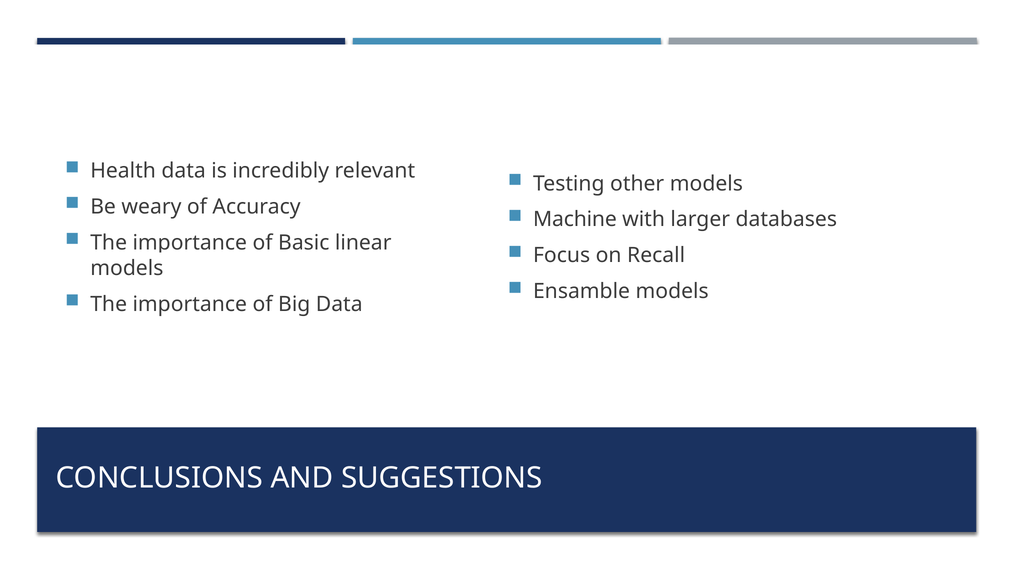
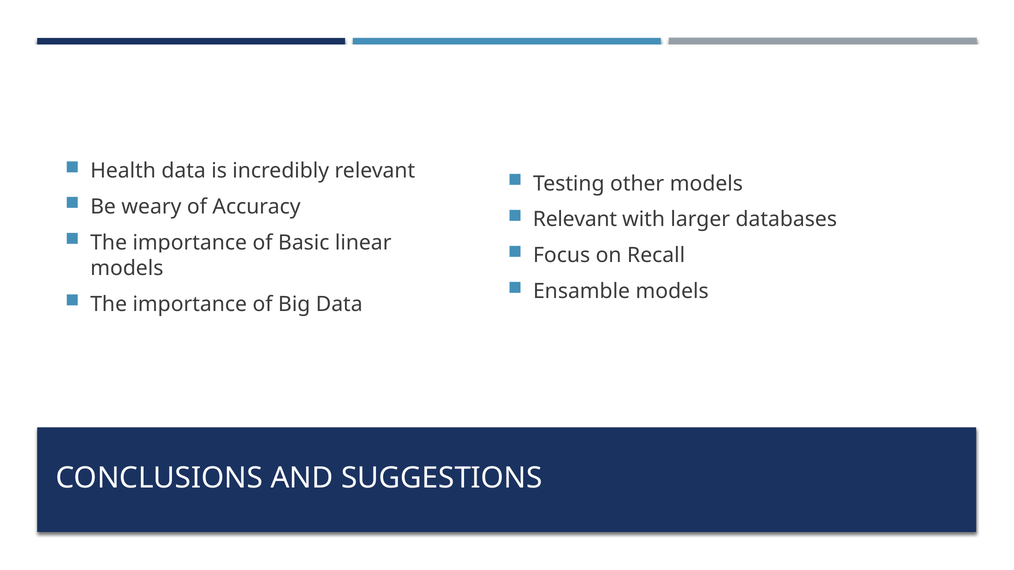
Machine at (575, 220): Machine -> Relevant
